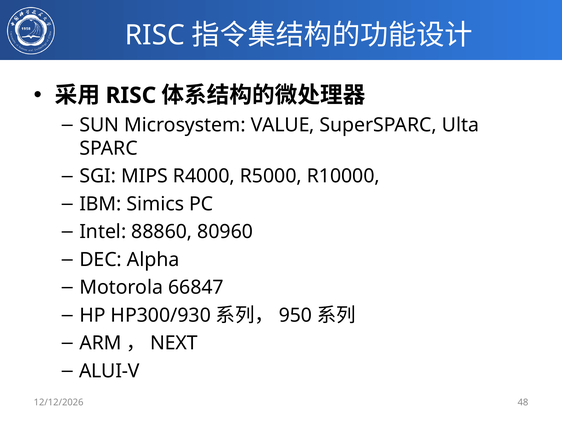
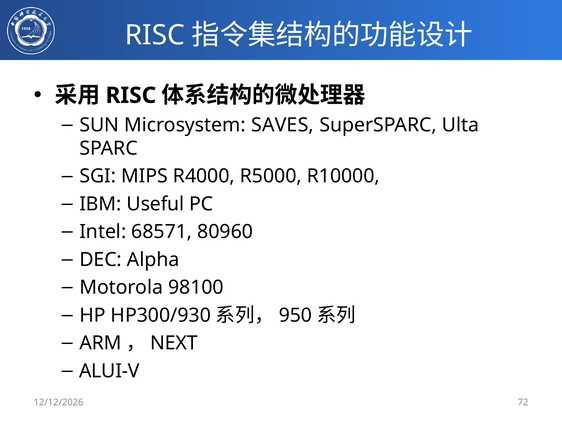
VALUE: VALUE -> SAVES
Simics: Simics -> Useful
88860: 88860 -> 68571
66847: 66847 -> 98100
48: 48 -> 72
